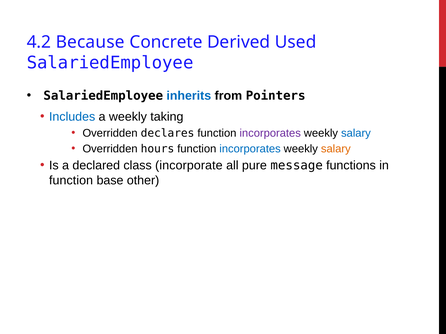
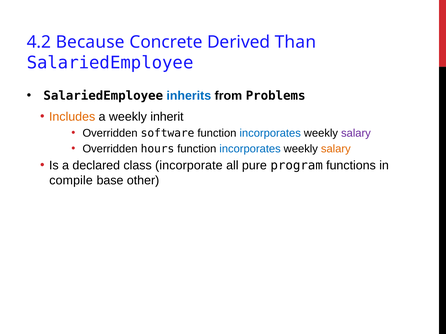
Used: Used -> Than
Pointers: Pointers -> Problems
Includes colour: blue -> orange
taking: taking -> inherit
declares: declares -> software
incorporates at (270, 133) colour: purple -> blue
salary at (356, 133) colour: blue -> purple
message: message -> program
function at (71, 181): function -> compile
